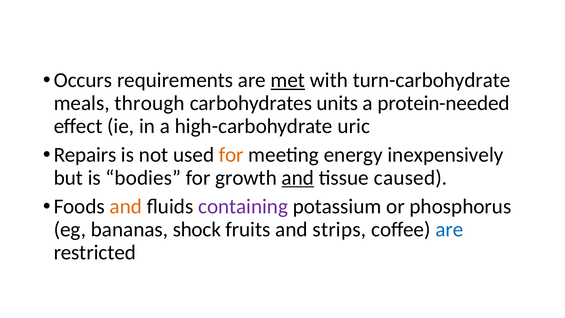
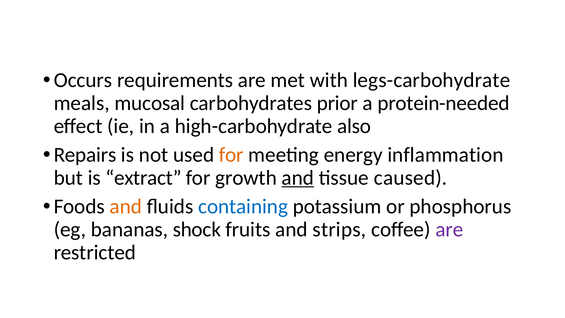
met underline: present -> none
turn-carbohydrate: turn-carbohydrate -> legs-carbohydrate
through: through -> mucosal
units: units -> prior
uric: uric -> also
inexpensively: inexpensively -> inflammation
bodies: bodies -> extract
containing colour: purple -> blue
are at (449, 229) colour: blue -> purple
